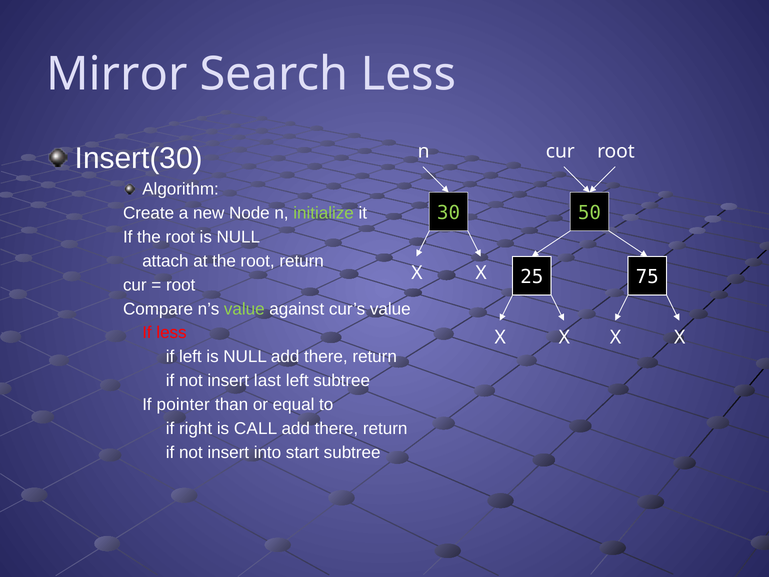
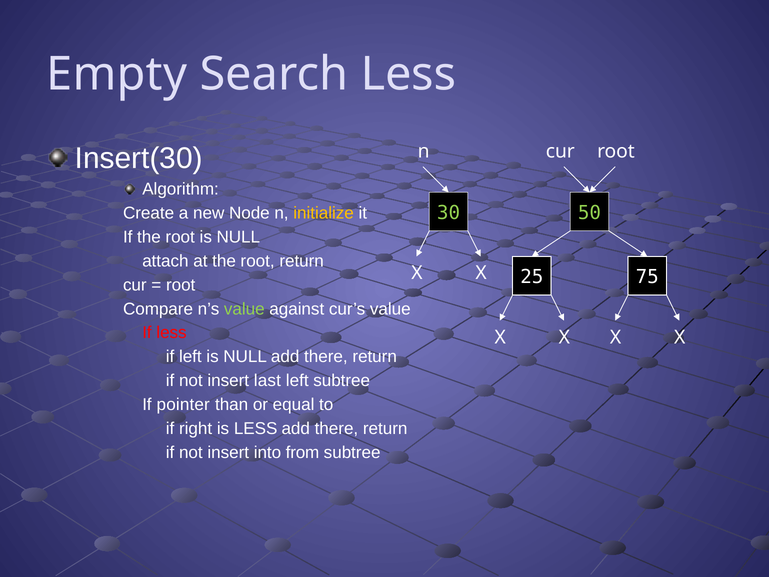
Mirror: Mirror -> Empty
initialize colour: light green -> yellow
is CALL: CALL -> LESS
start: start -> from
